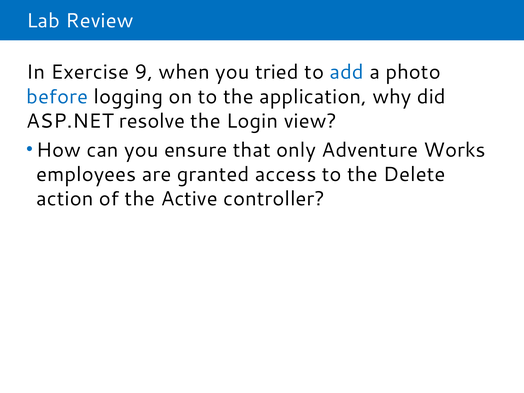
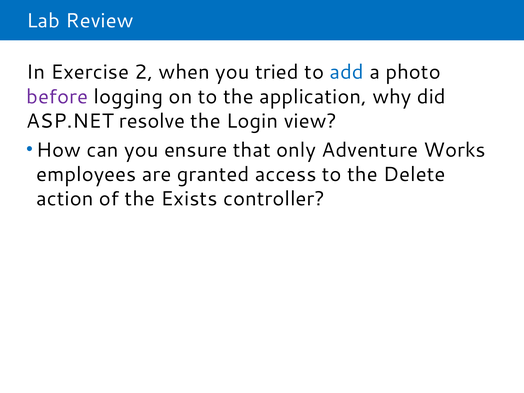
9: 9 -> 2
before colour: blue -> purple
Active: Active -> Exists
